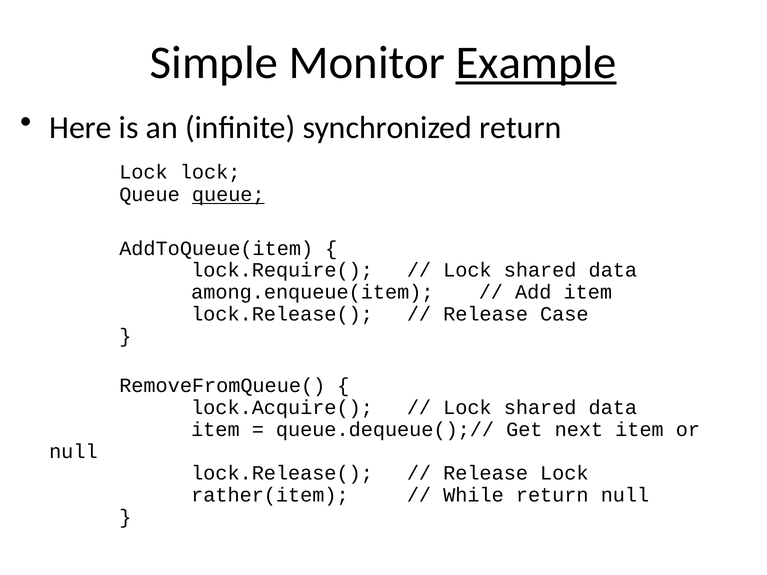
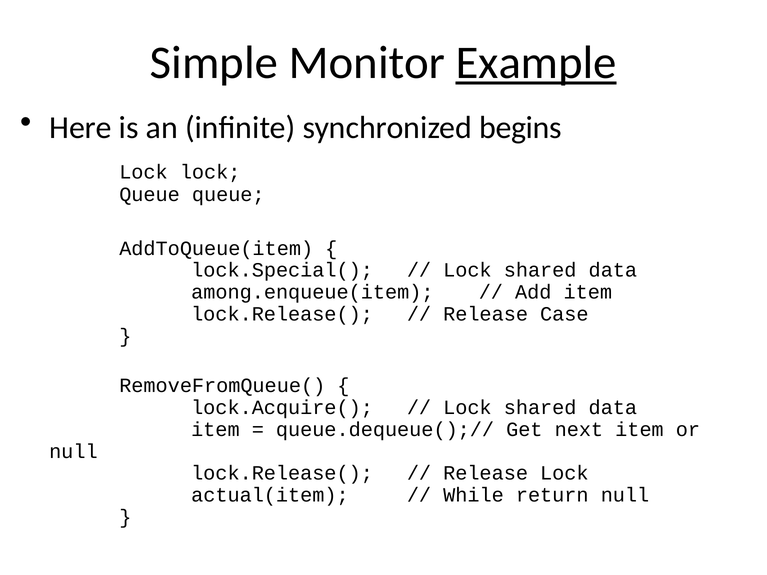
synchronized return: return -> begins
queue at (228, 195) underline: present -> none
lock.Require(: lock.Require( -> lock.Special(
rather(item: rather(item -> actual(item
